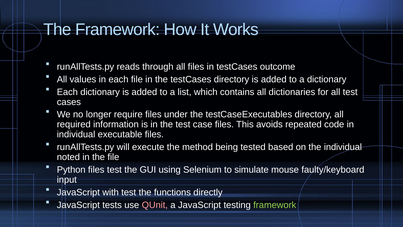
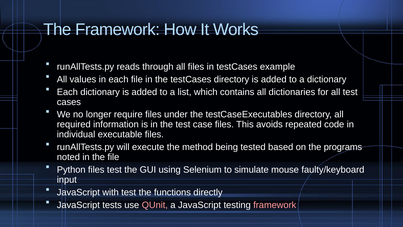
outcome: outcome -> example
the individual: individual -> programs
framework at (275, 205) colour: light green -> pink
